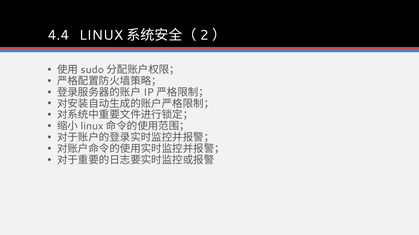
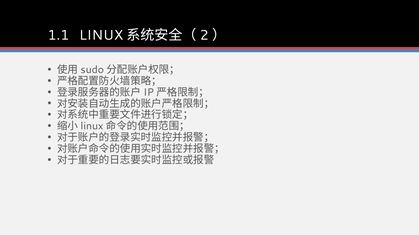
4.4: 4.4 -> 1.1
